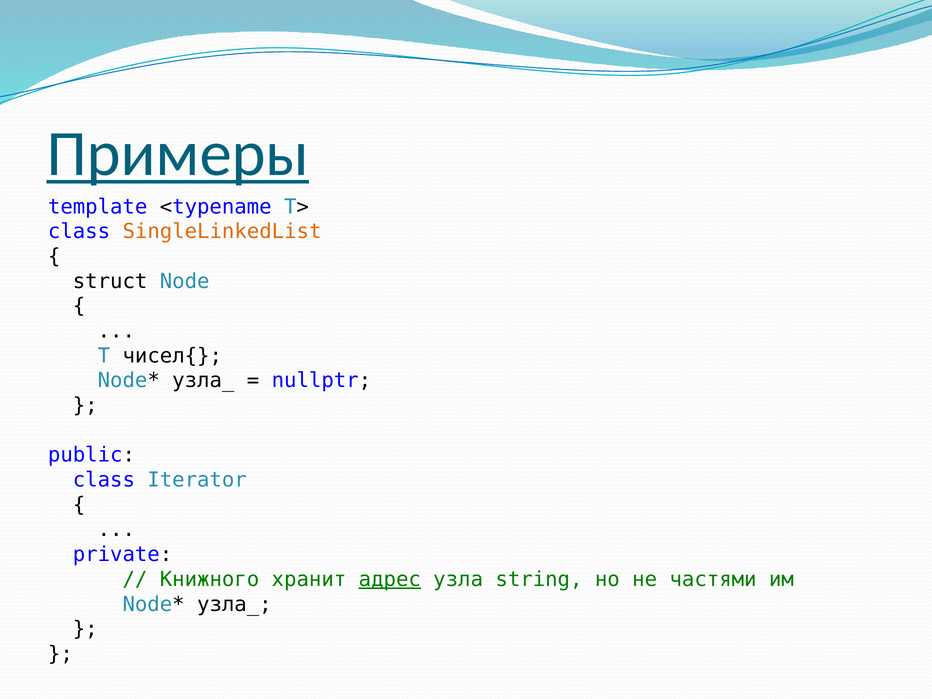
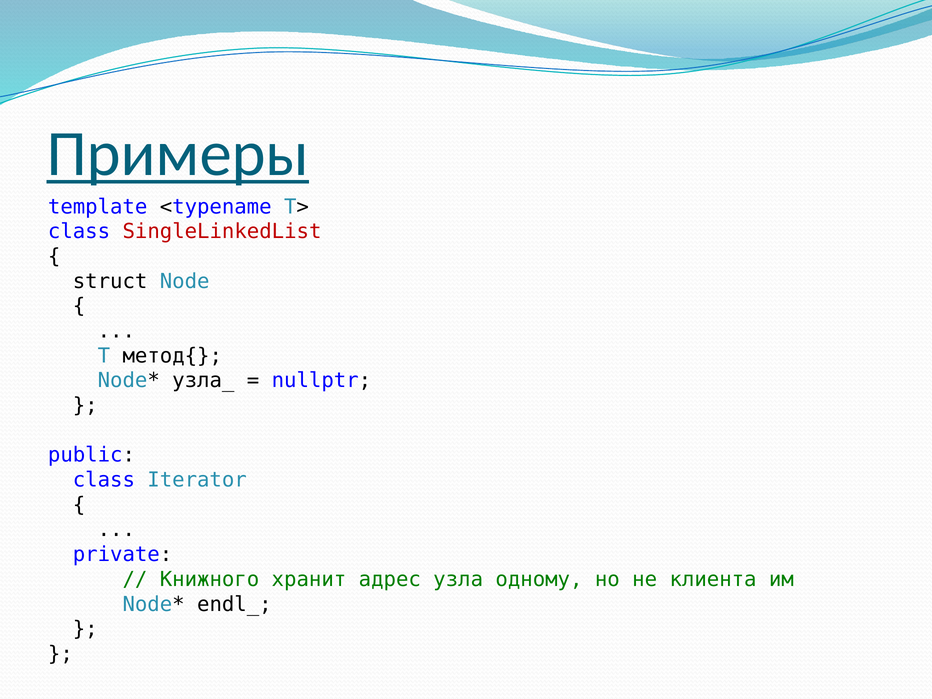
SingleLinkedList colour: orange -> red
чисел{: чисел{ -> метод{
адрес underline: present -> none
string: string -> одному
частями: частями -> клиента
узла_ at (234, 604): узла_ -> endl_
